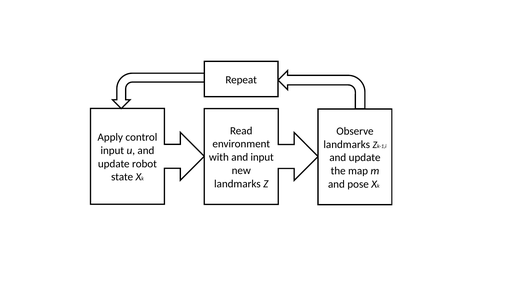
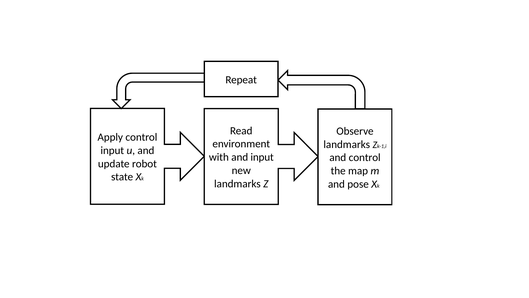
update at (365, 157): update -> control
